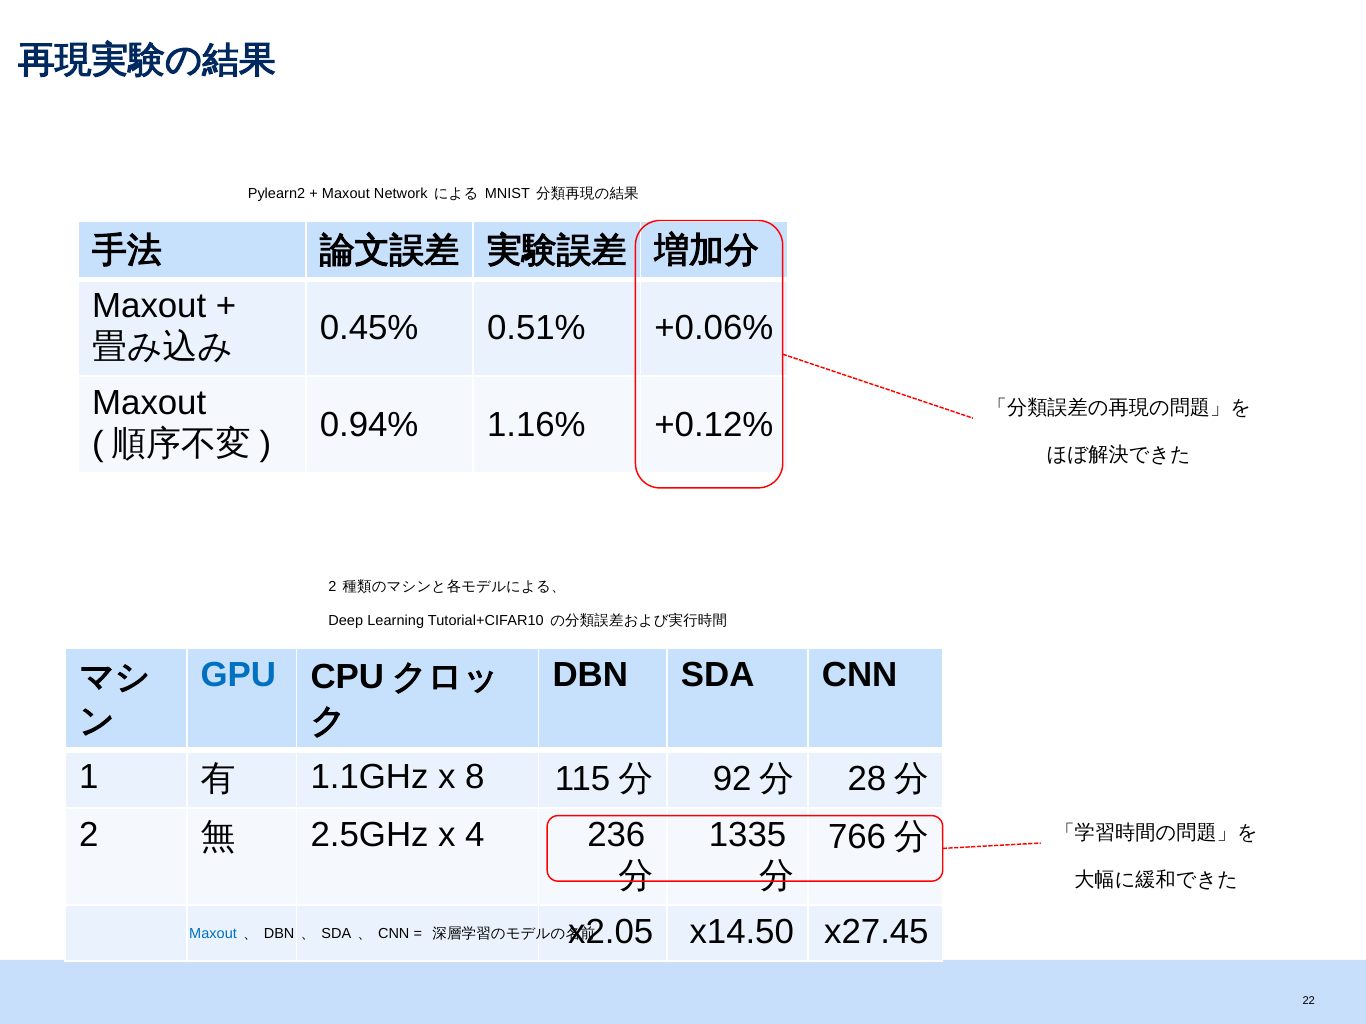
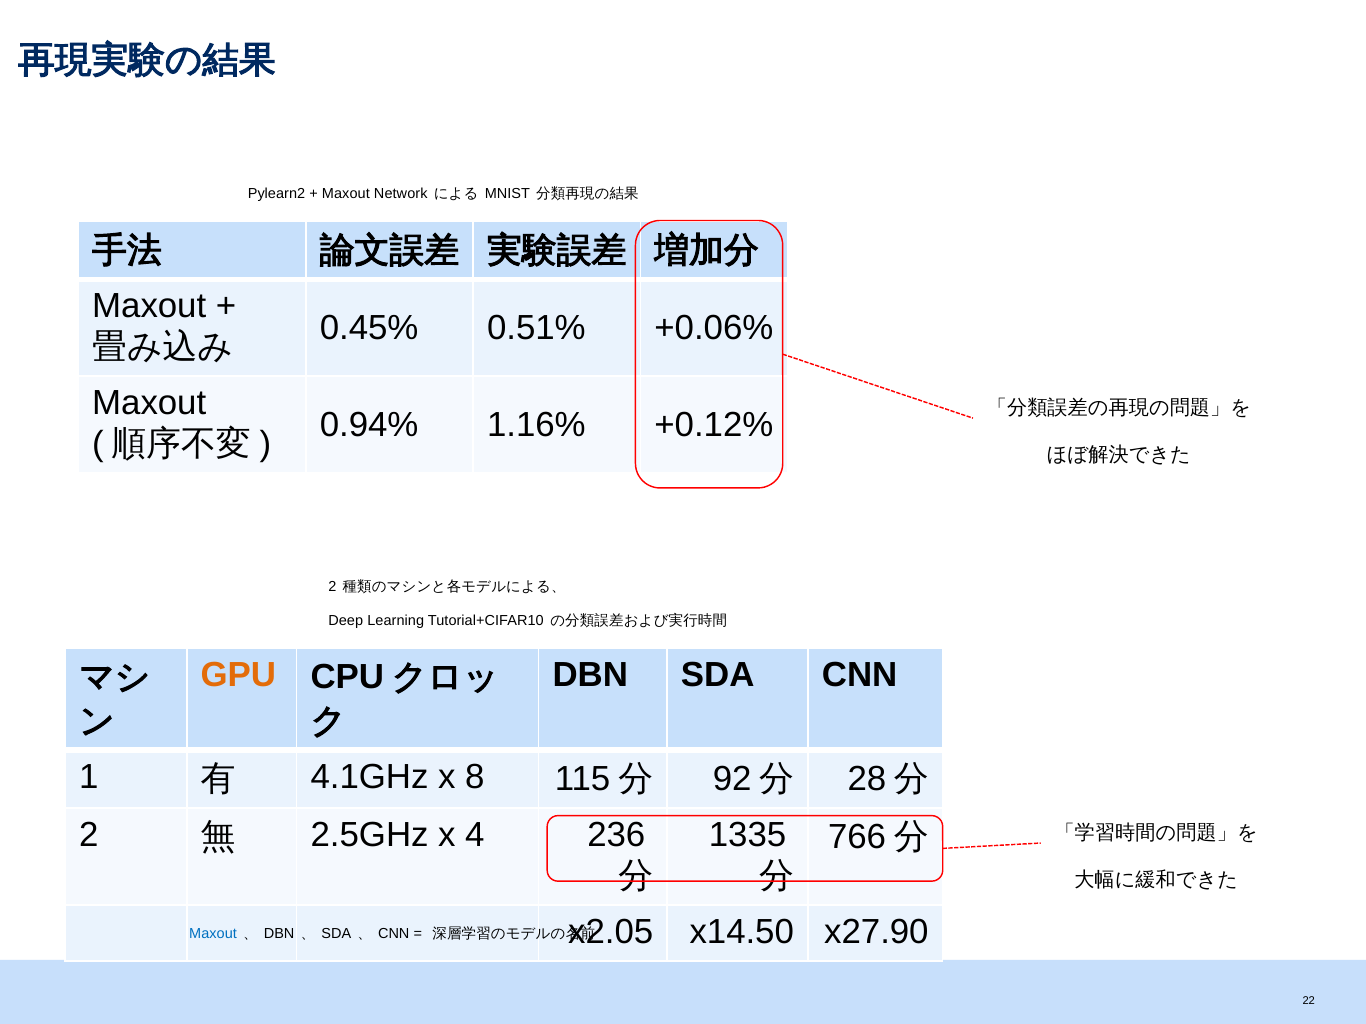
GPU colour: blue -> orange
1.1GHz: 1.1GHz -> 4.1GHz
x27.45: x27.45 -> x27.90
